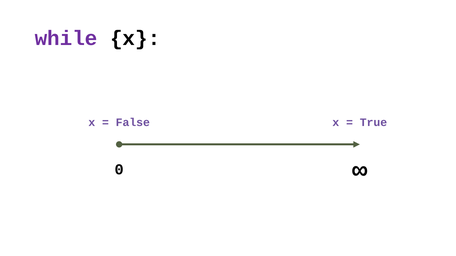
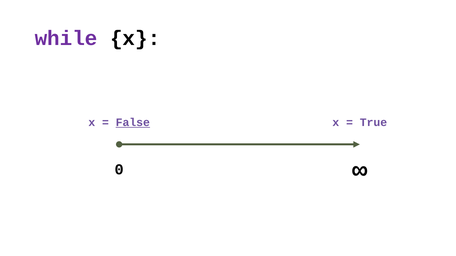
False underline: none -> present
